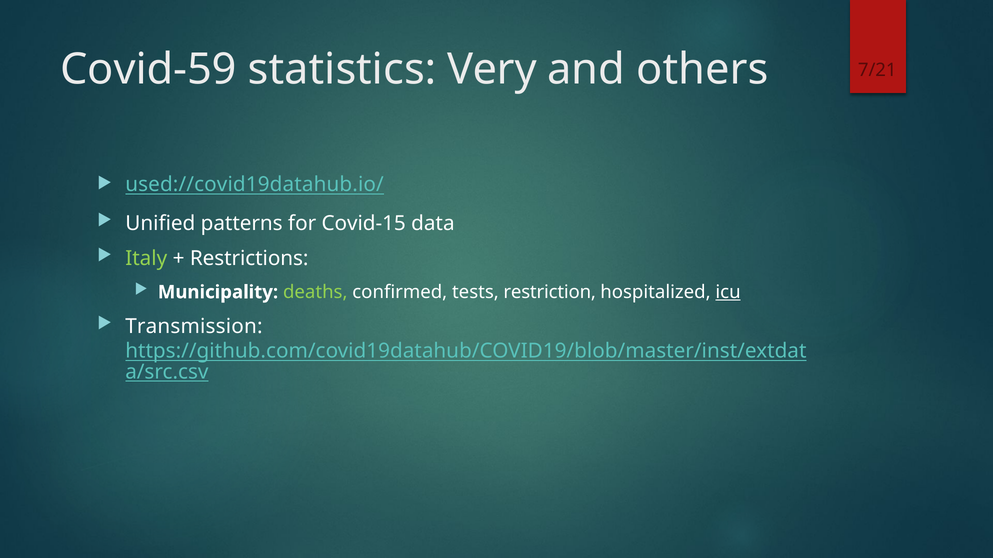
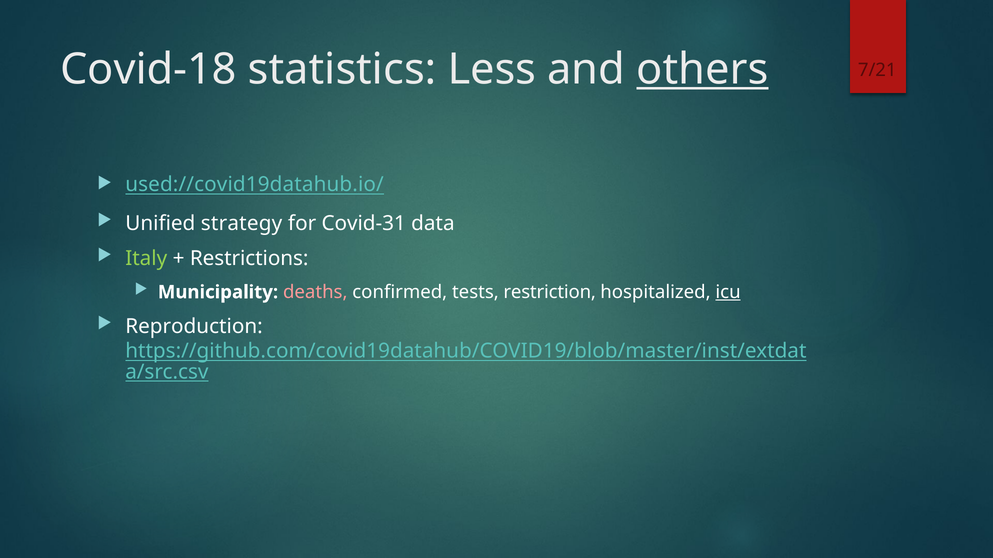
Covid-59: Covid-59 -> Covid-18
Very: Very -> Less
others underline: none -> present
patterns: patterns -> strategy
Covid-15: Covid-15 -> Covid-31
deaths colour: light green -> pink
Transmission: Transmission -> Reproduction
